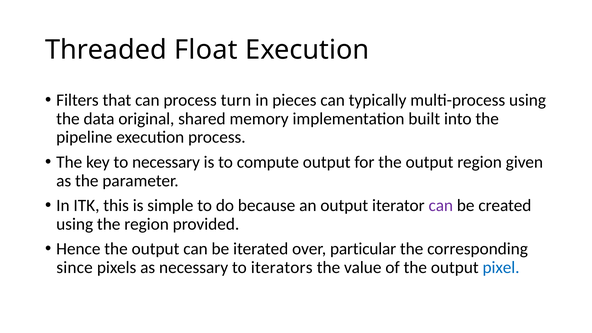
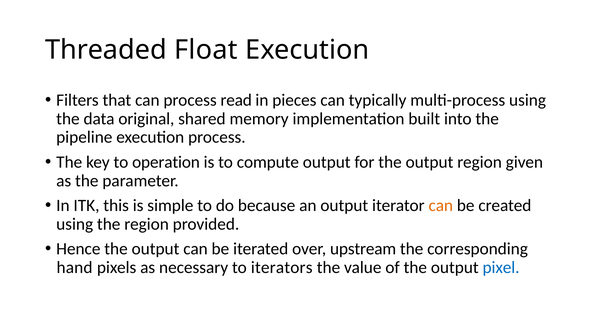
turn: turn -> read
to necessary: necessary -> operation
can at (441, 205) colour: purple -> orange
particular: particular -> upstream
since: since -> hand
